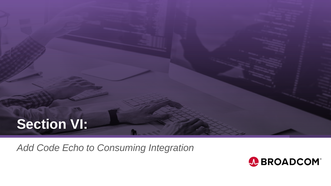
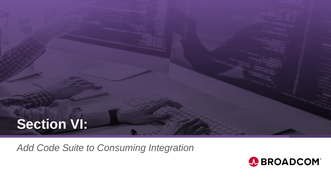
Echo: Echo -> Suite
